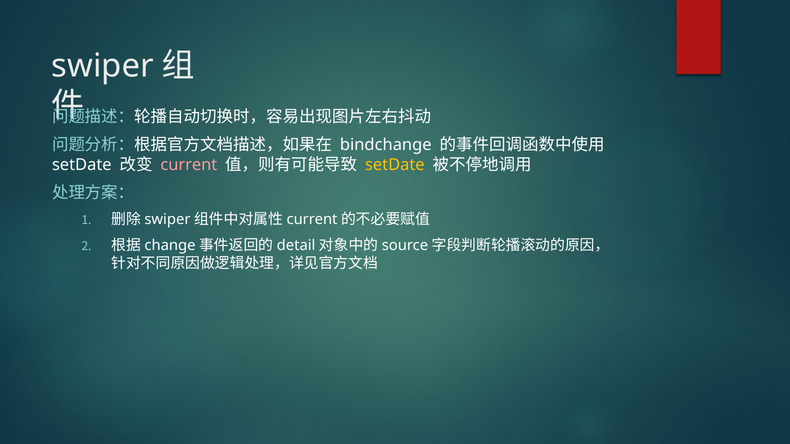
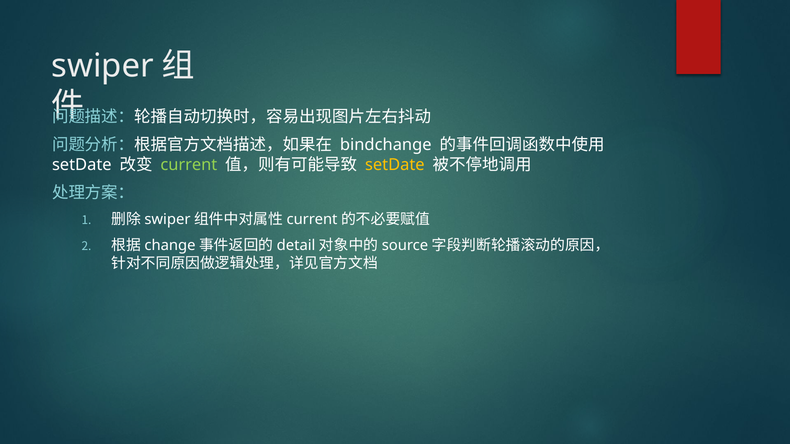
current colour: pink -> light green
